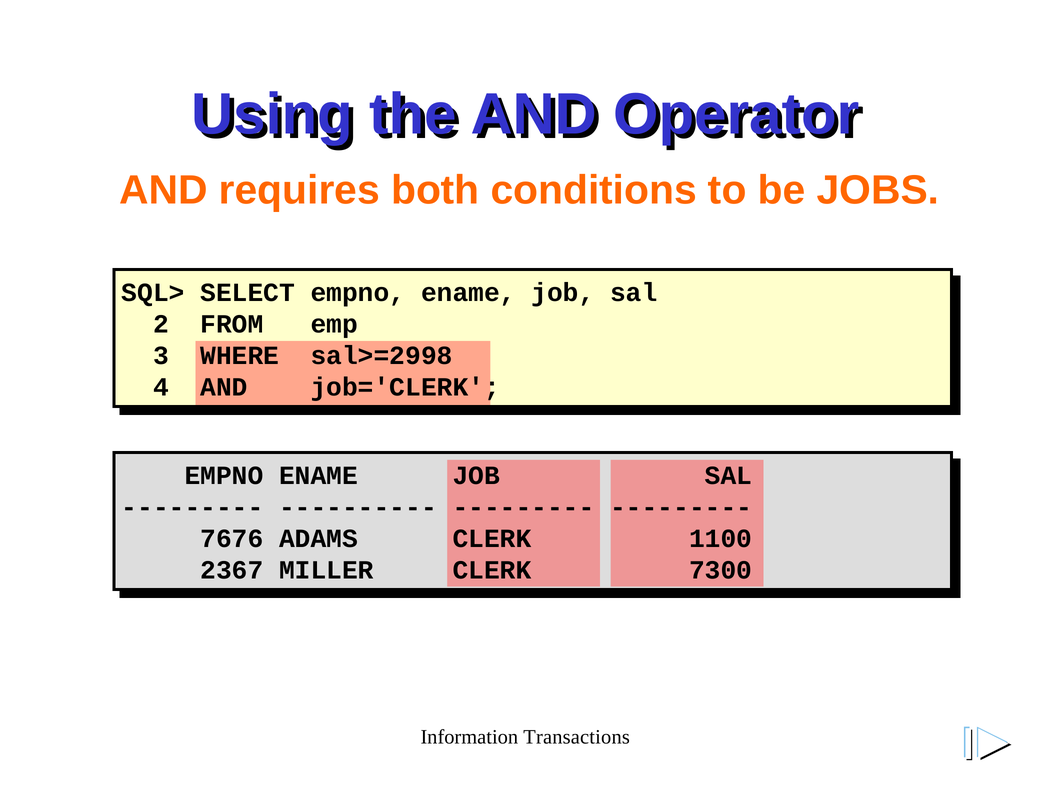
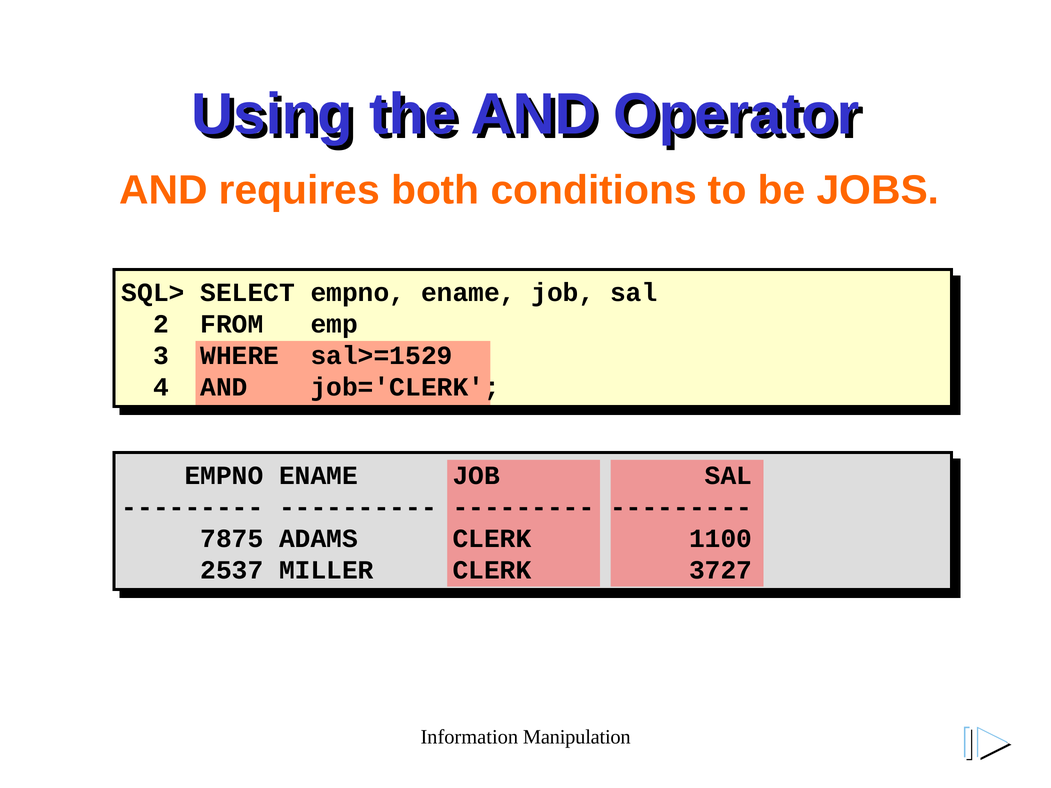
sal>=2998: sal>=2998 -> sal>=1529
7676: 7676 -> 7875
2367: 2367 -> 2537
7300: 7300 -> 3727
Transactions: Transactions -> Manipulation
